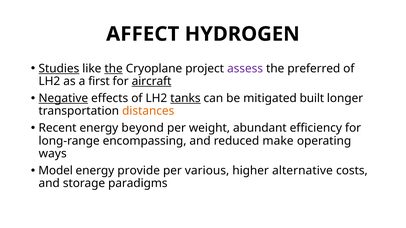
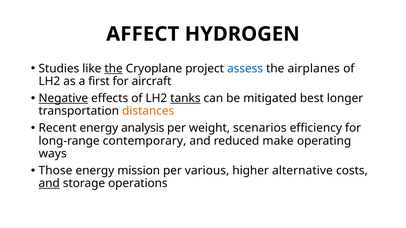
Studies underline: present -> none
assess colour: purple -> blue
preferred: preferred -> airplanes
aircraft underline: present -> none
built: built -> best
beyond: beyond -> analysis
abundant: abundant -> scenarios
encompassing: encompassing -> contemporary
Model: Model -> Those
provide: provide -> mission
and at (49, 184) underline: none -> present
paradigms: paradigms -> operations
